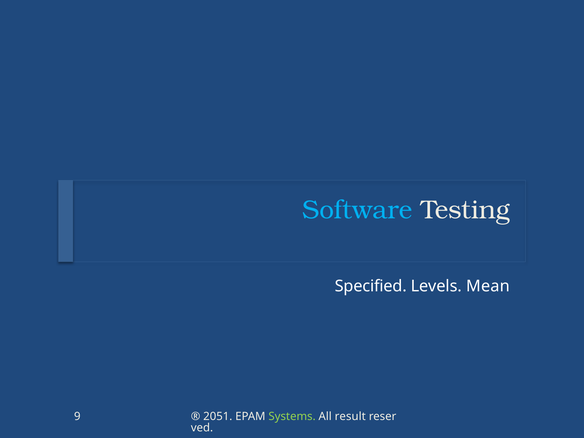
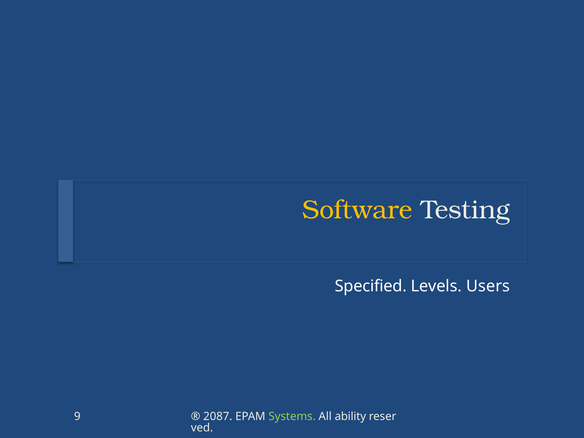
Software colour: light blue -> yellow
Mean: Mean -> Users
2051: 2051 -> 2087
result: result -> ability
